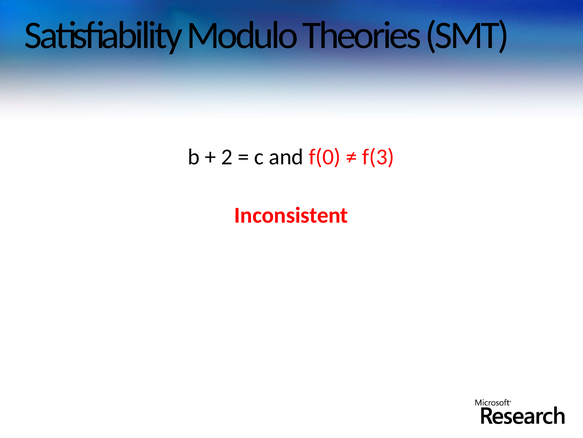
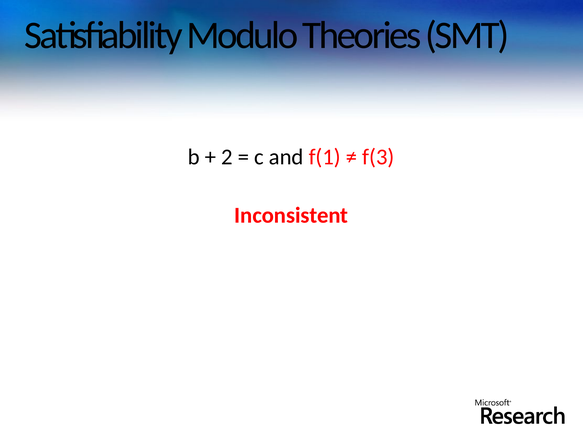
f(0: f(0 -> f(1
